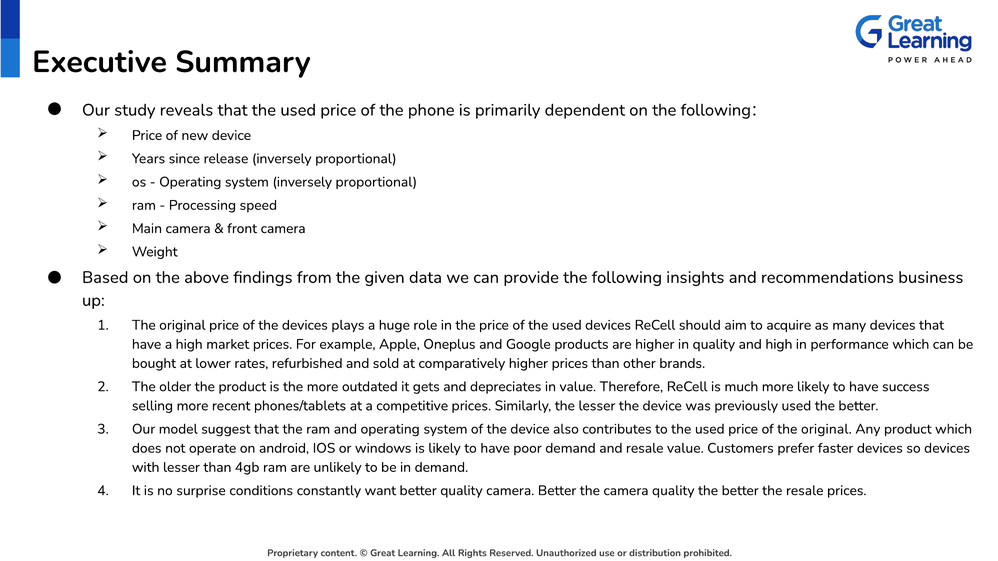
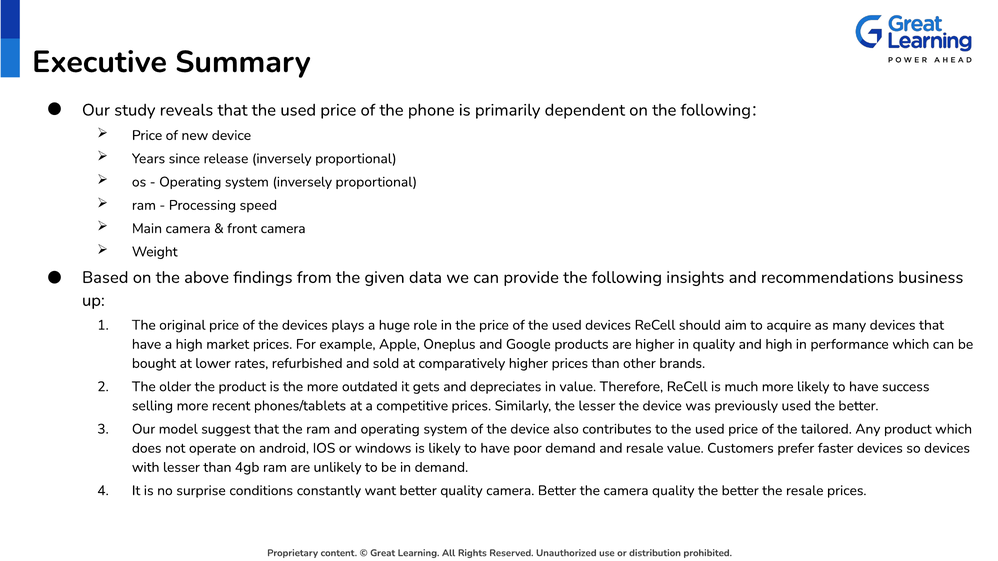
of the original: original -> tailored
